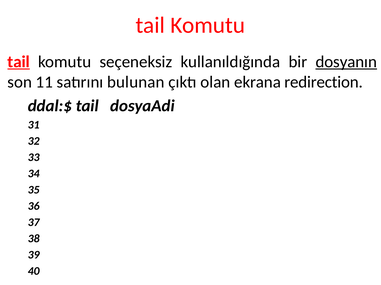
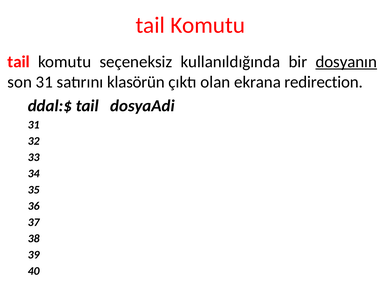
tail at (19, 62) underline: present -> none
son 11: 11 -> 31
bulunan: bulunan -> klasörün
